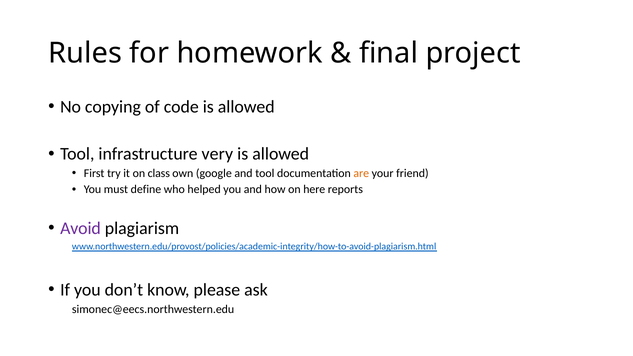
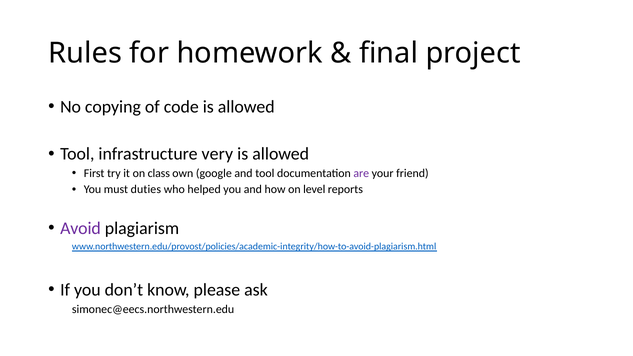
are colour: orange -> purple
define: define -> duties
here: here -> level
